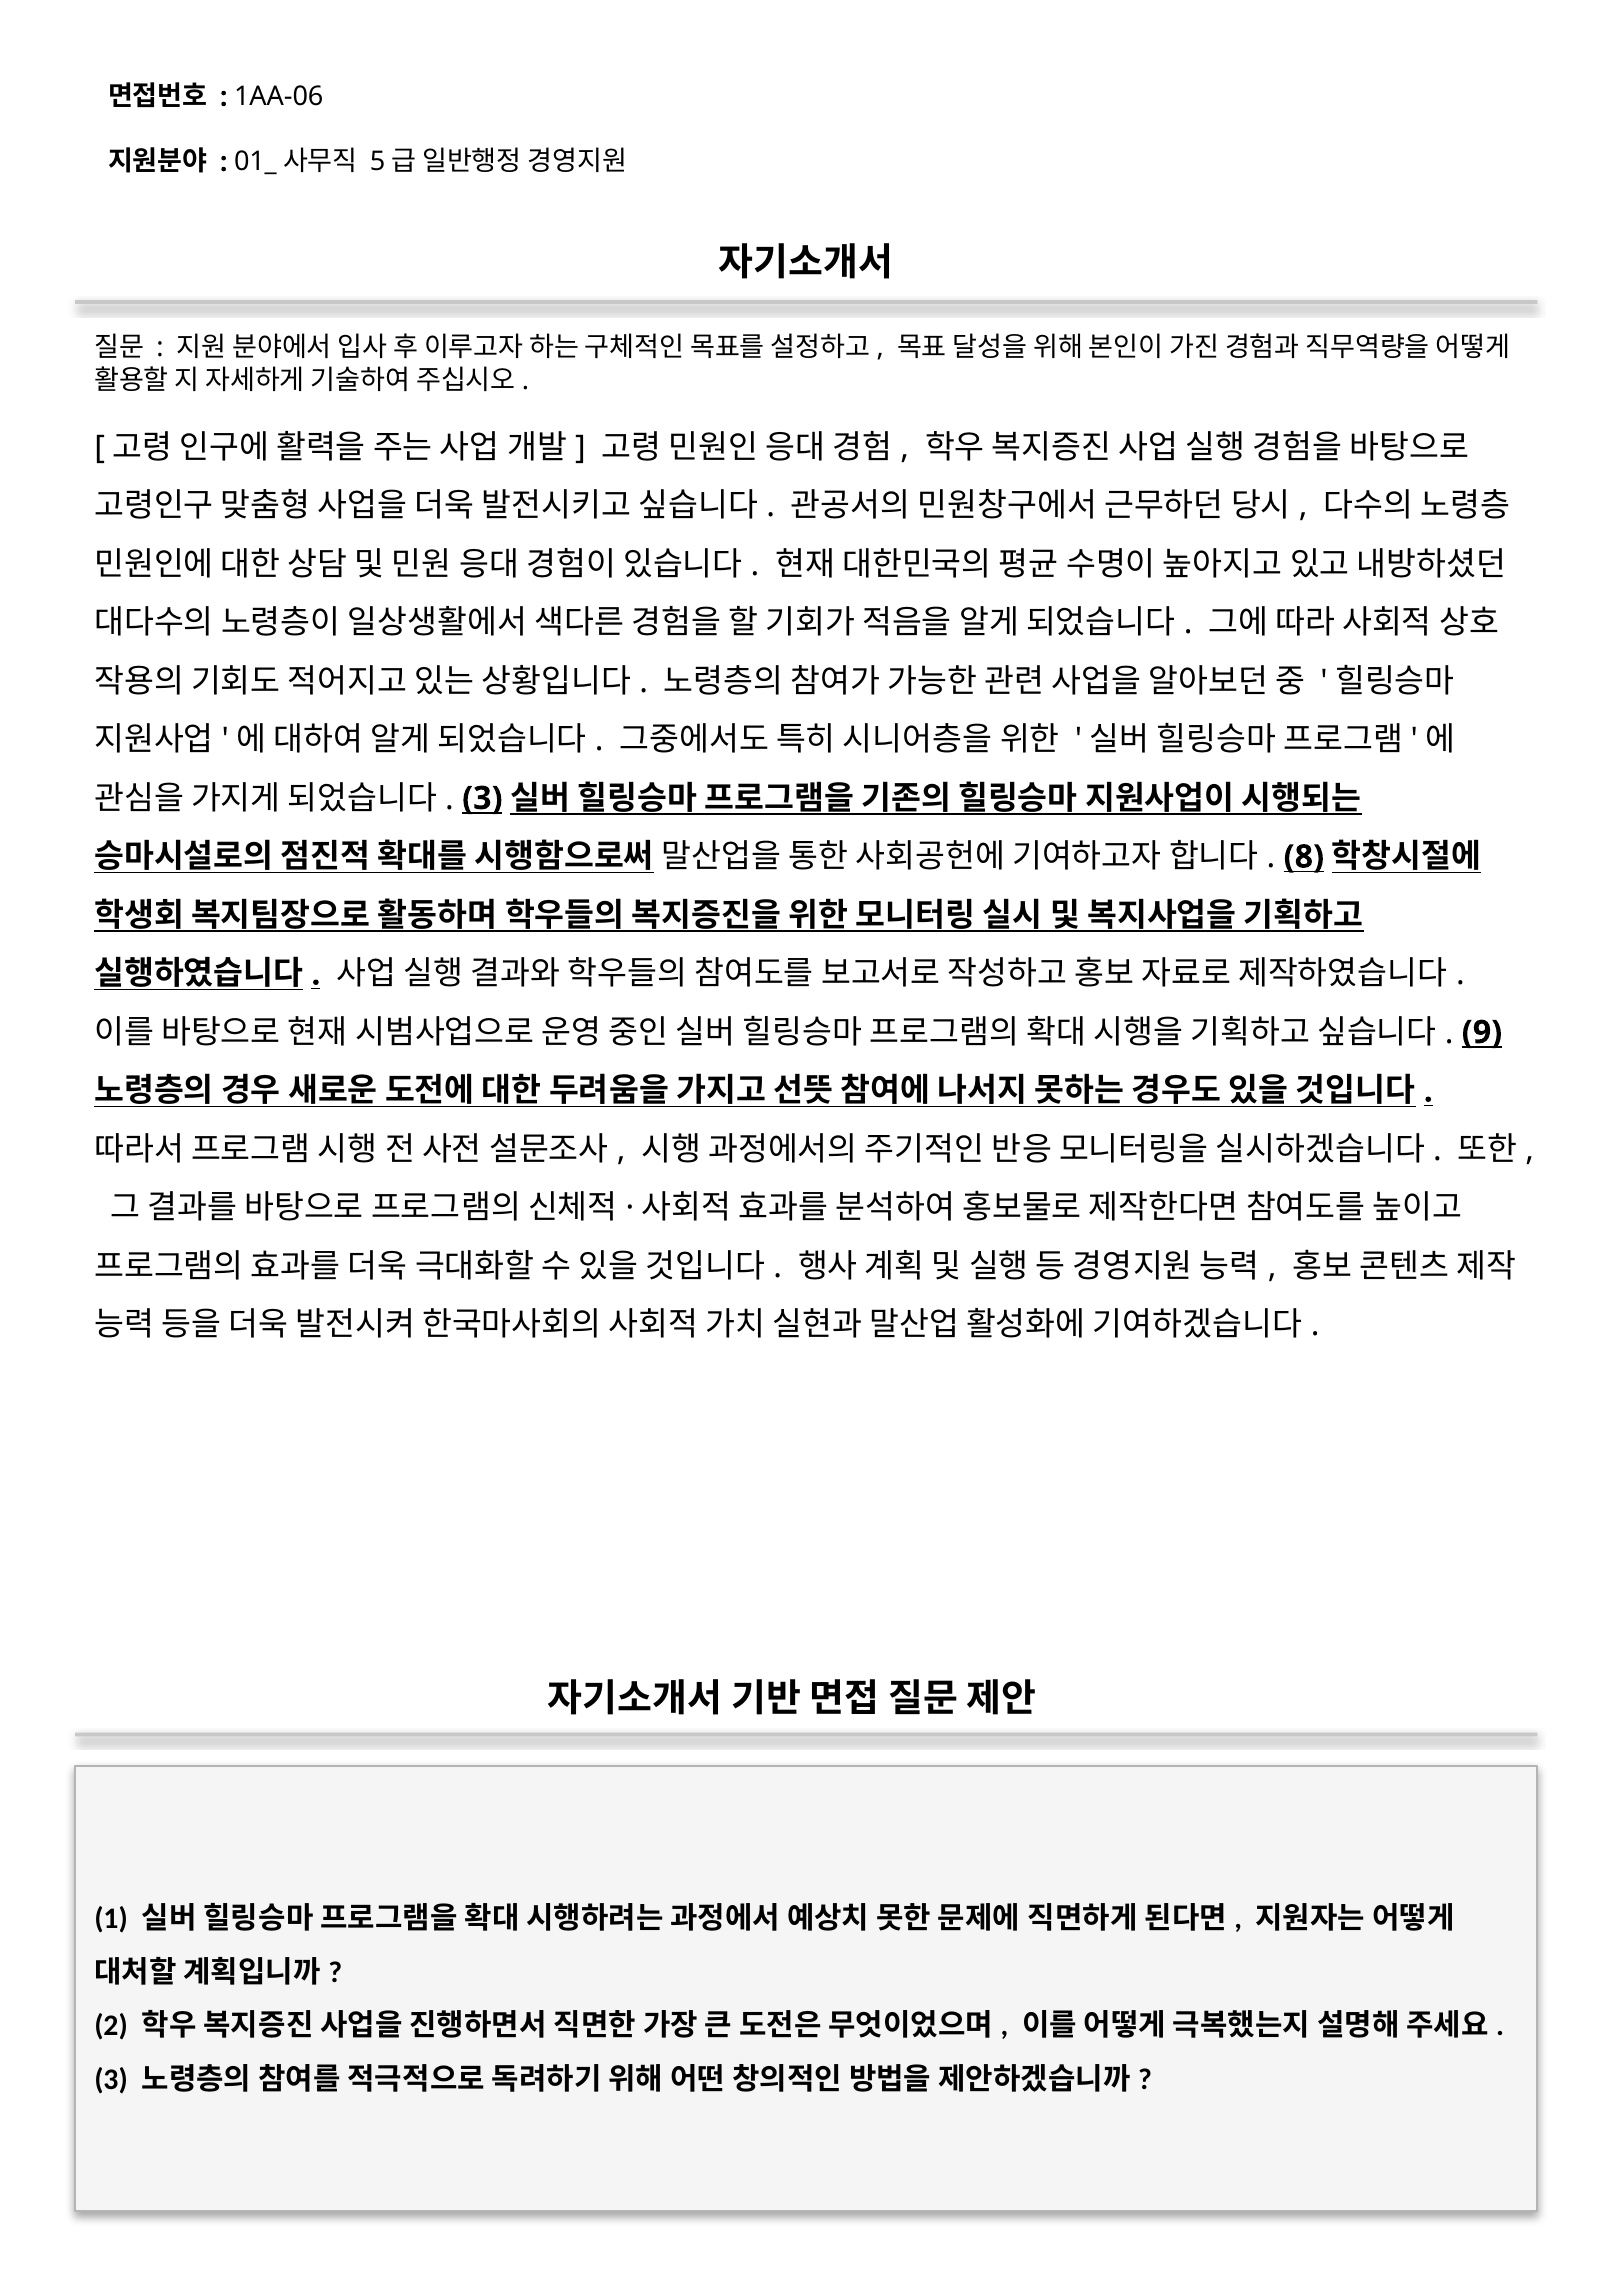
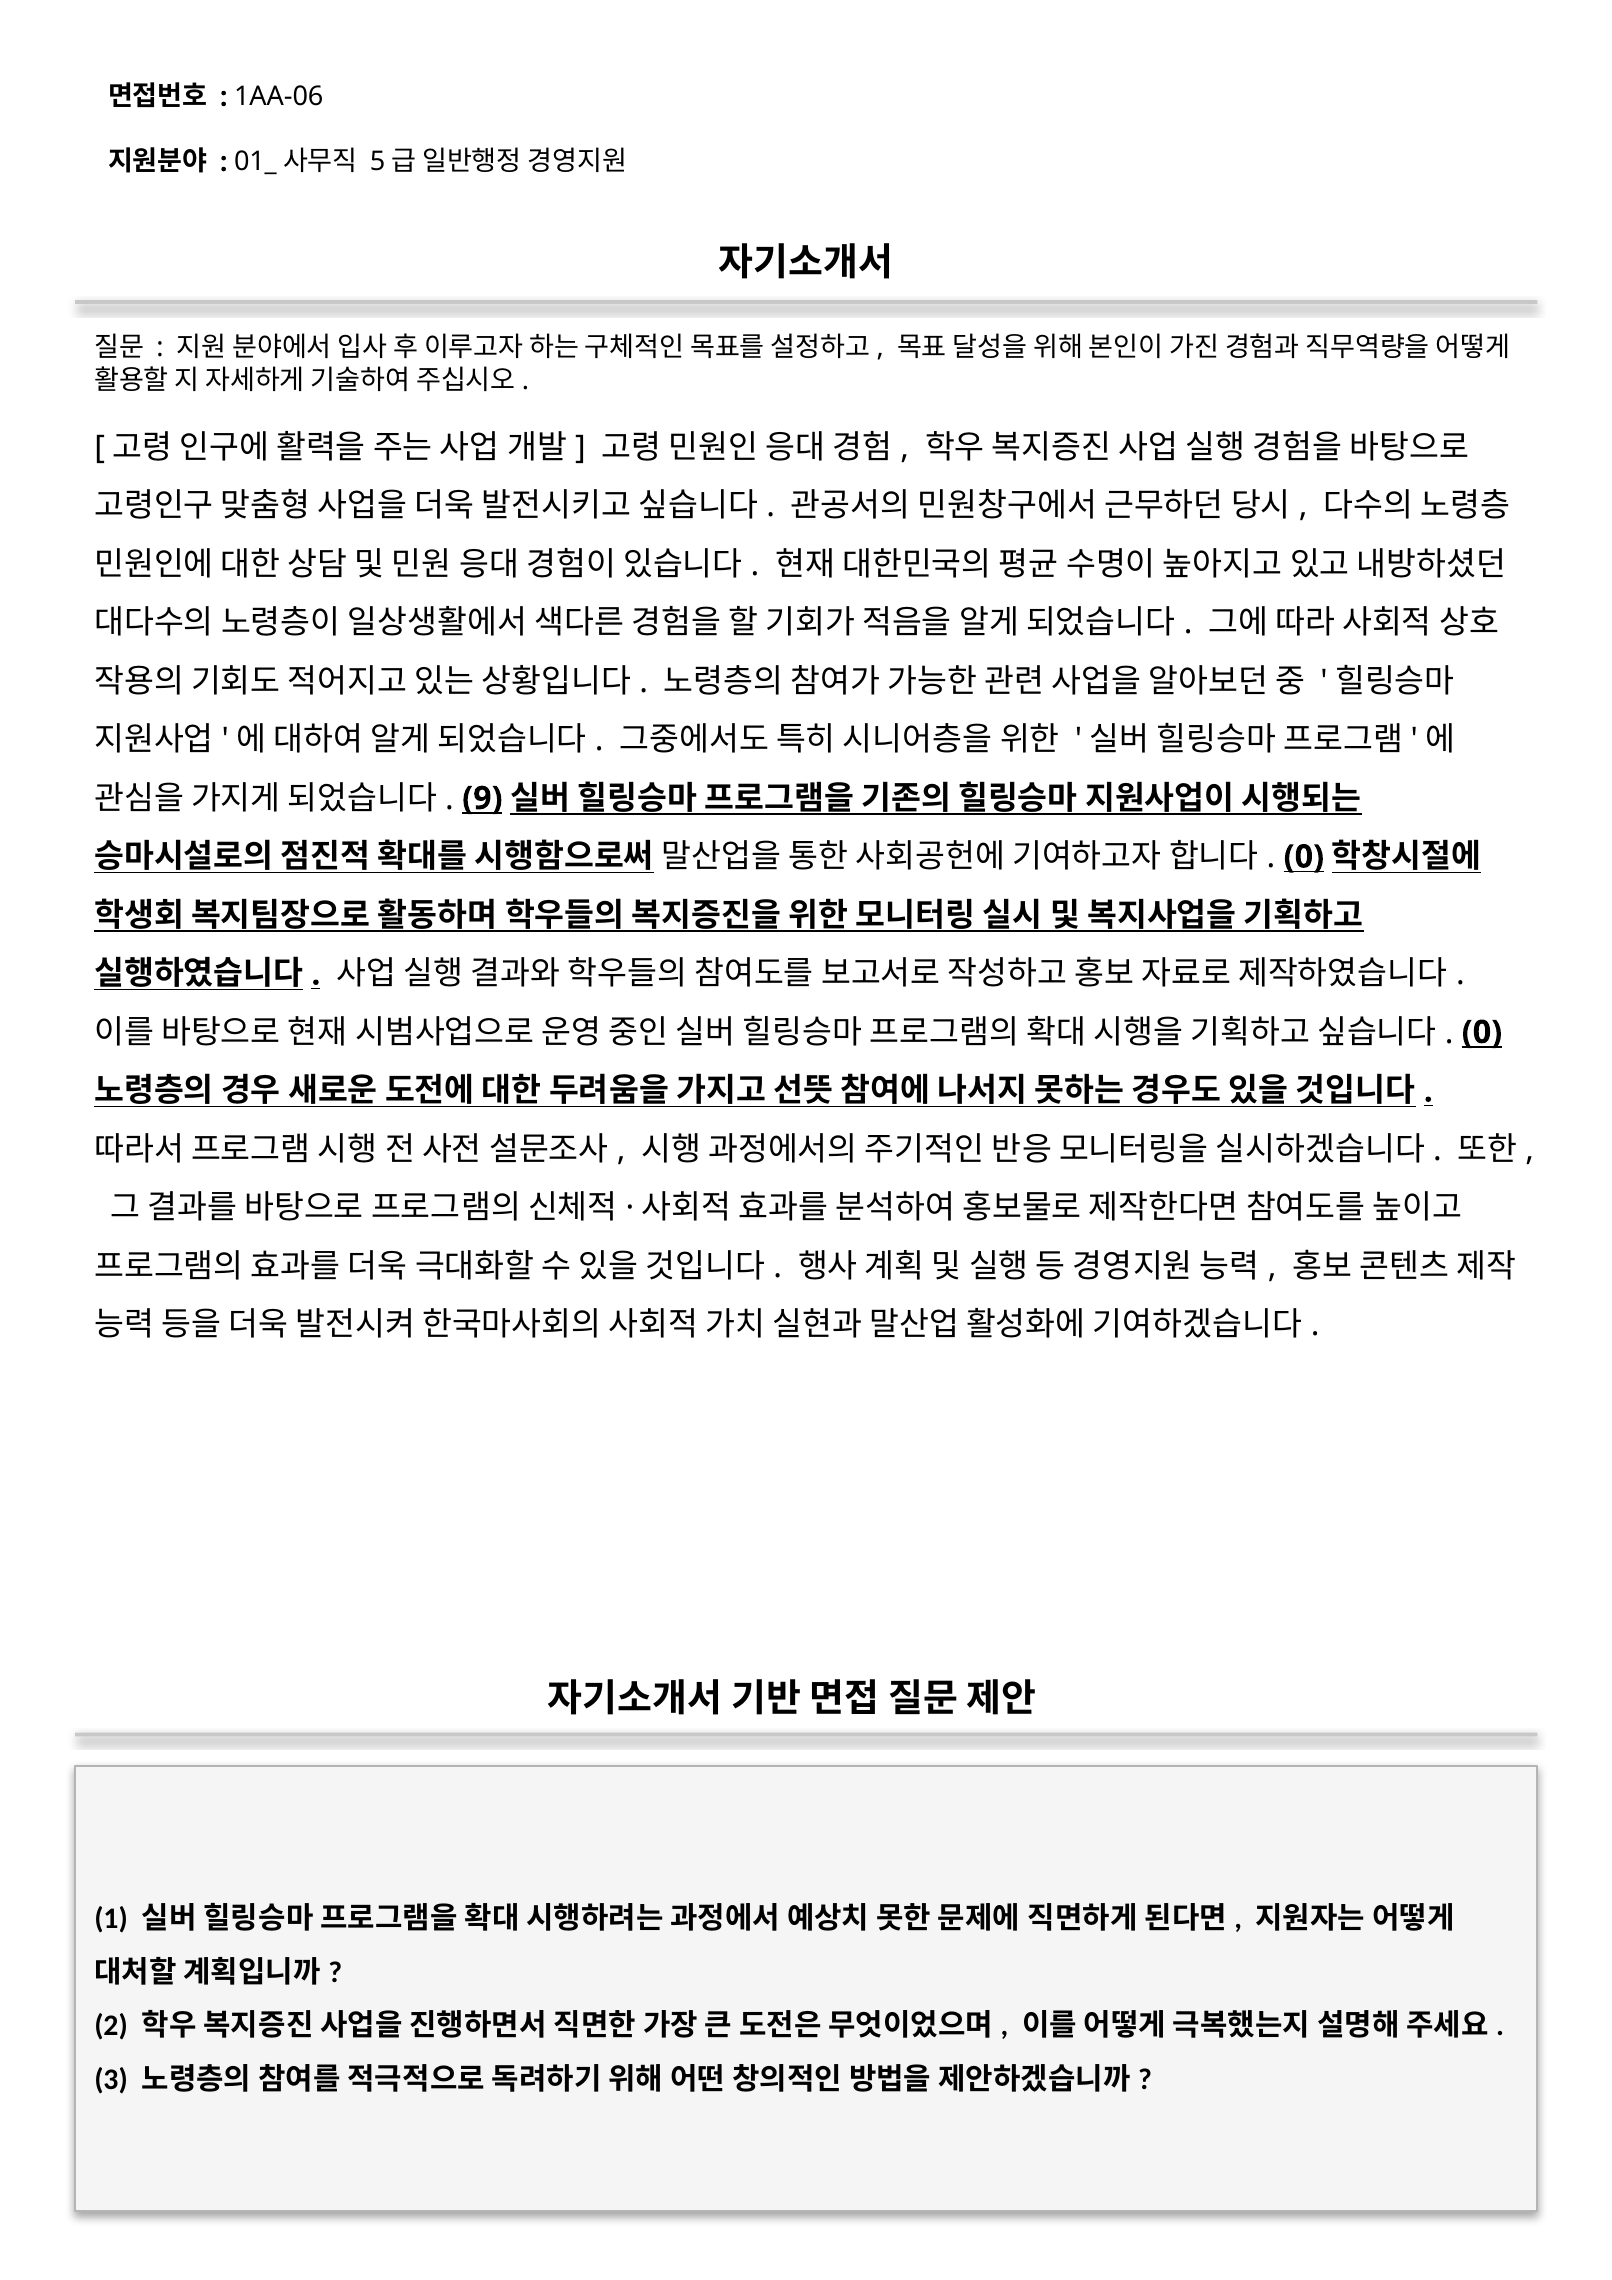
3 at (482, 798): 3 -> 9
8 at (1304, 857): 8 -> 0
9 at (1482, 1032): 9 -> 0
